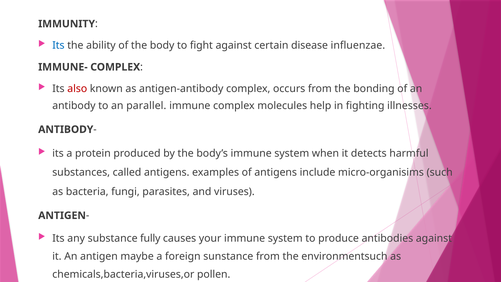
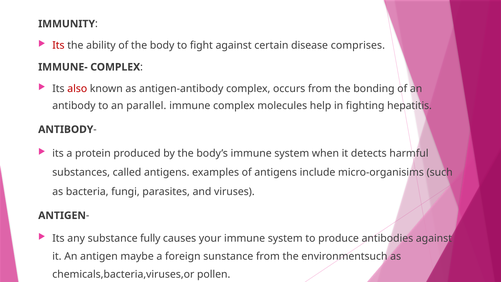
Its at (58, 45) colour: blue -> red
influenzae: influenzae -> comprises
illnesses: illnesses -> hepatitis
